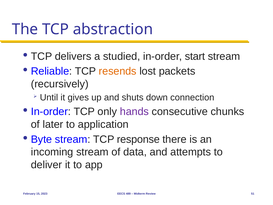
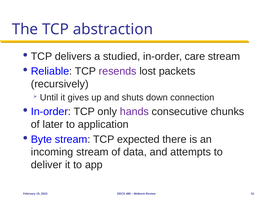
start: start -> care
resends colour: orange -> purple
response: response -> expected
